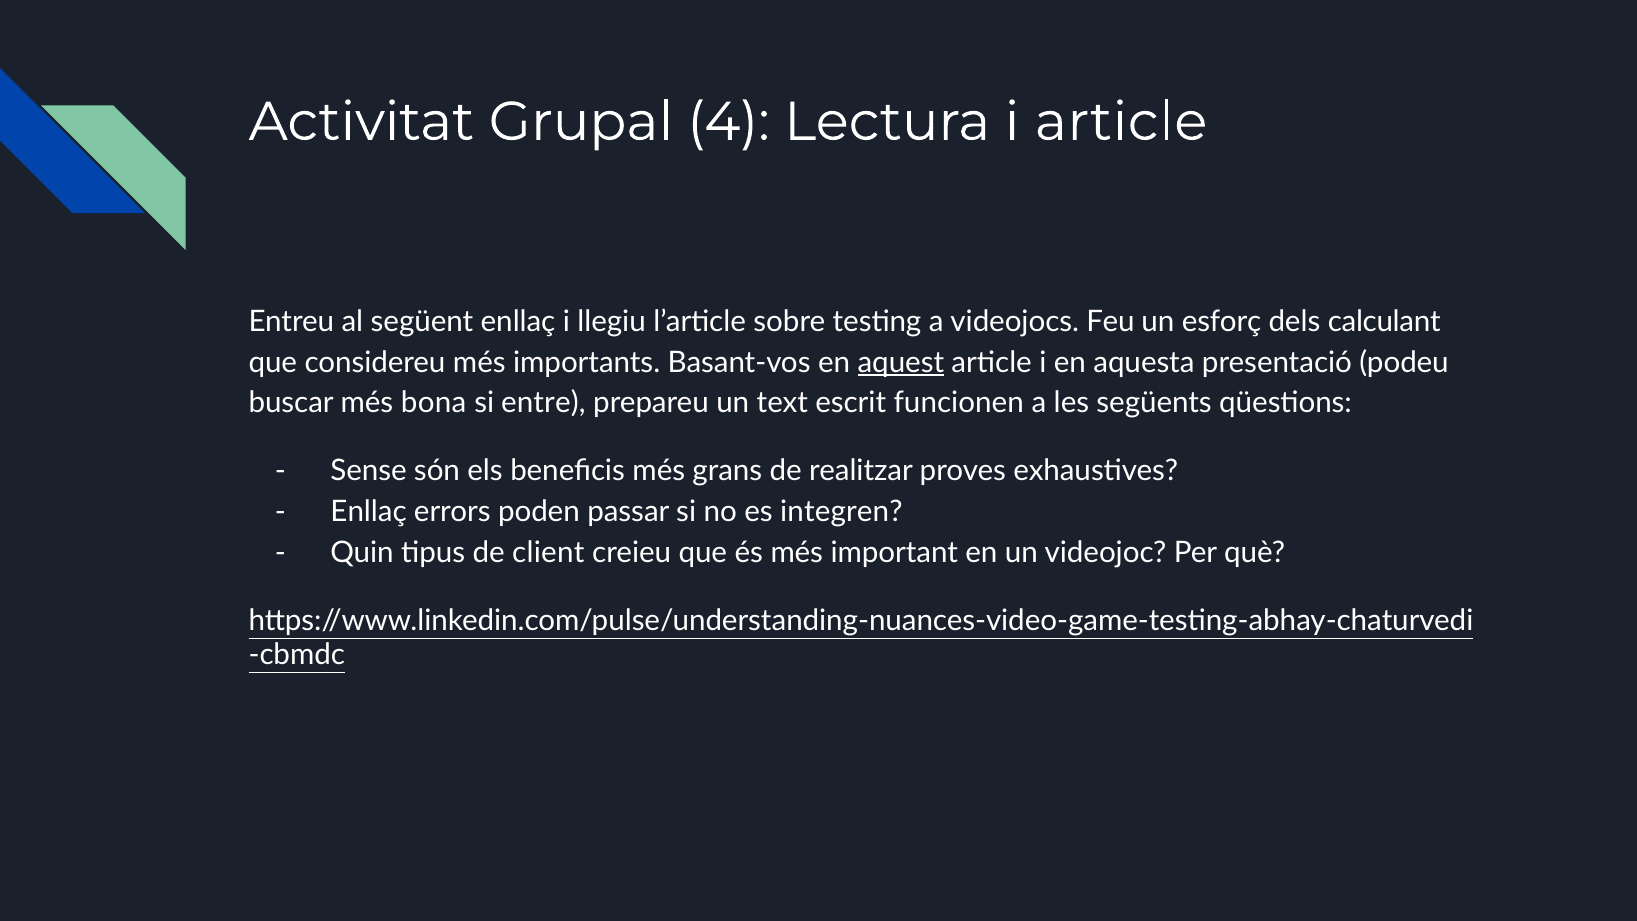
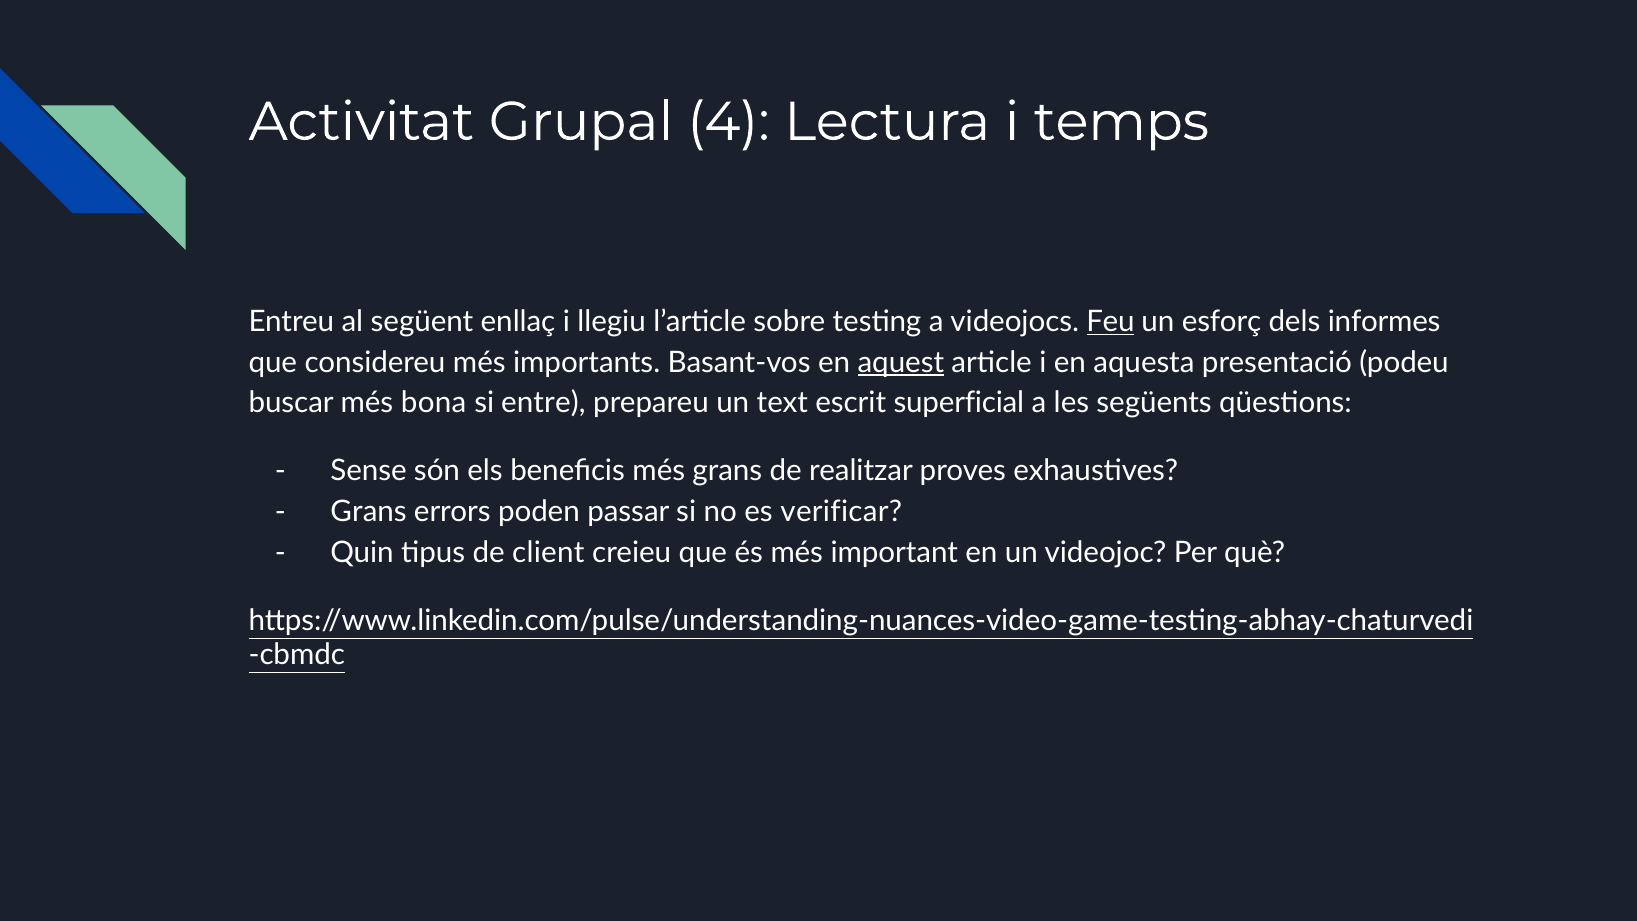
i article: article -> temps
Feu underline: none -> present
calculant: calculant -> informes
funcionen: funcionen -> superficial
Enllaç at (369, 512): Enllaç -> Grans
integren: integren -> verificar
